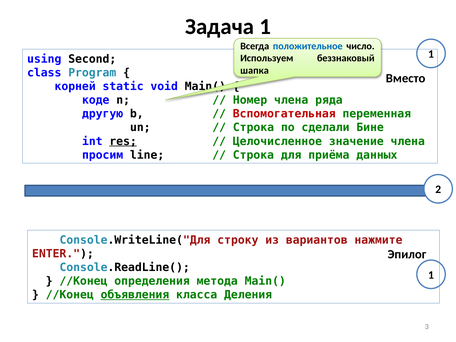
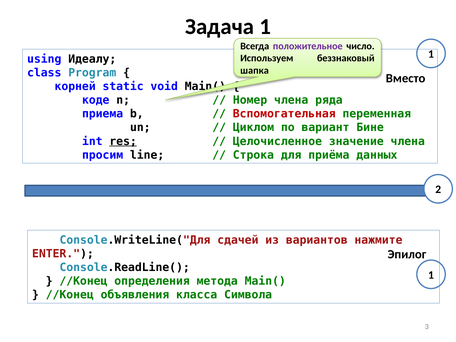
положительное colour: blue -> purple
Second: Second -> Идеалу
другую: другую -> приема
Строка at (253, 128): Строка -> Циклом
сделали: сделали -> вариант
строку: строку -> сдачей
объявления underline: present -> none
Деления: Деления -> Символа
